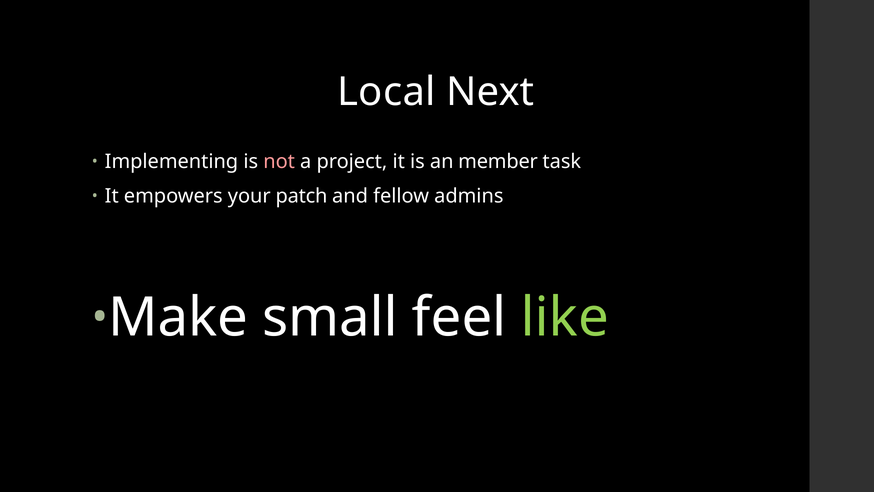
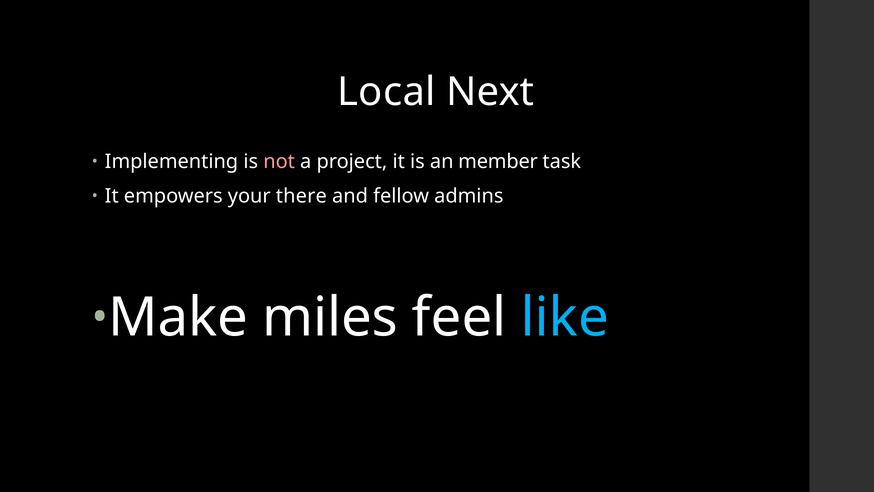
patch: patch -> there
small: small -> miles
like colour: light green -> light blue
